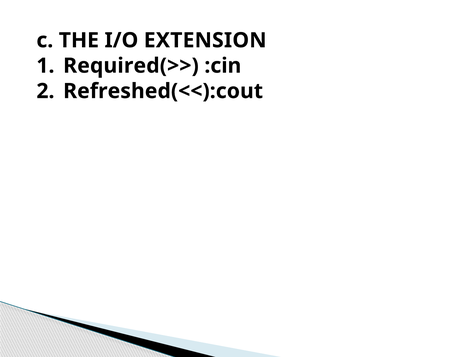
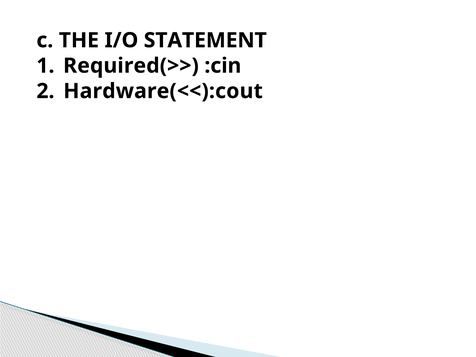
EXTENSION: EXTENSION -> STATEMENT
Refreshed(<<):cout: Refreshed(<<):cout -> Hardware(<<):cout
